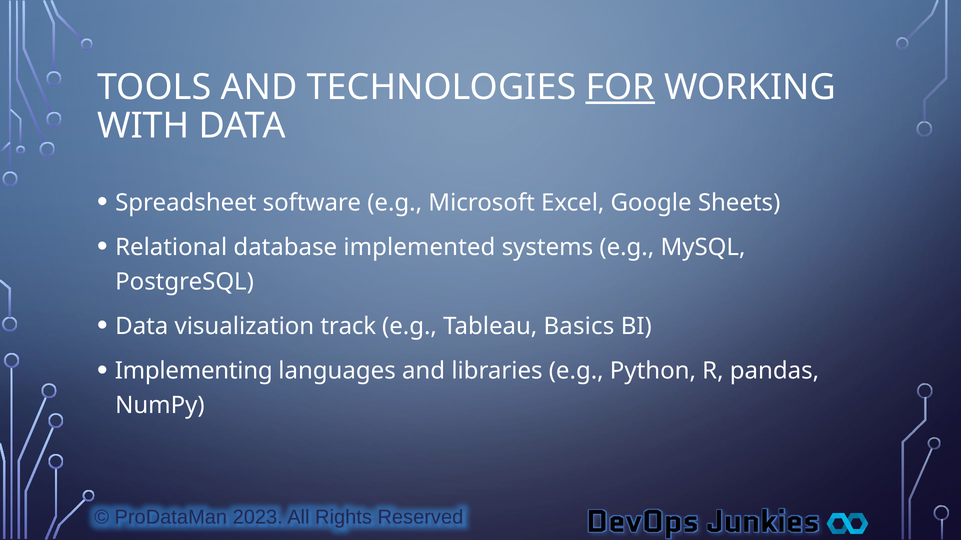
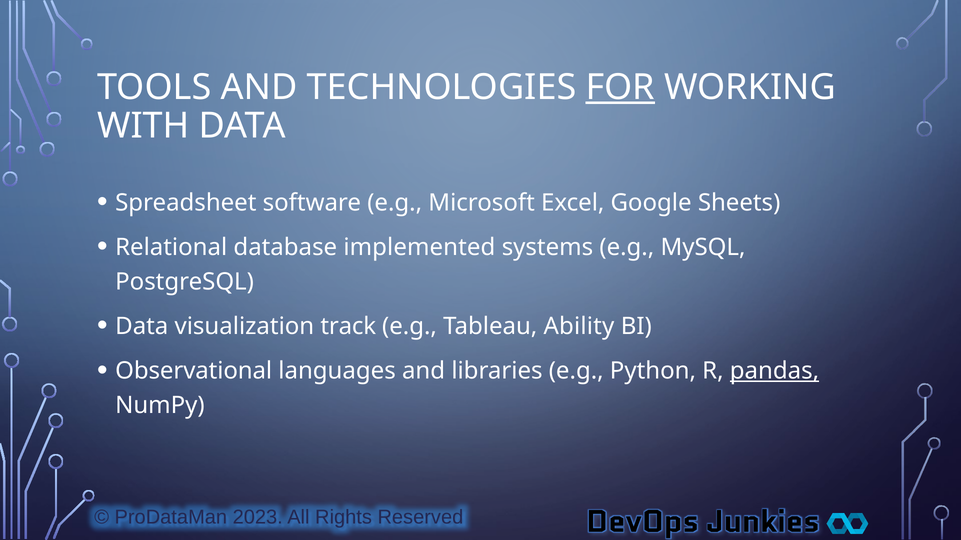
Basics: Basics -> Ability
Implementing: Implementing -> Observational
pandas underline: none -> present
